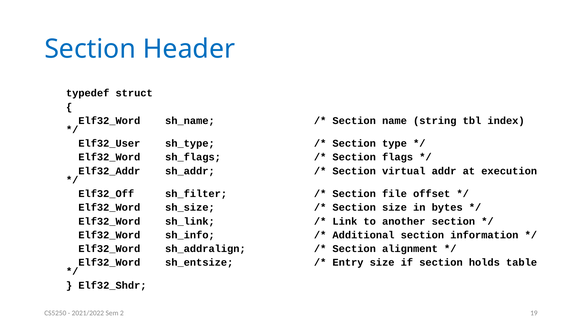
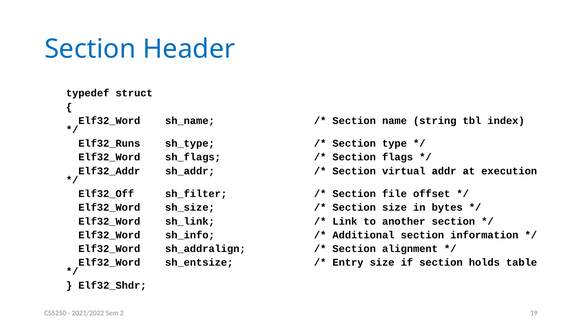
Elf32_User: Elf32_User -> Elf32_Runs
